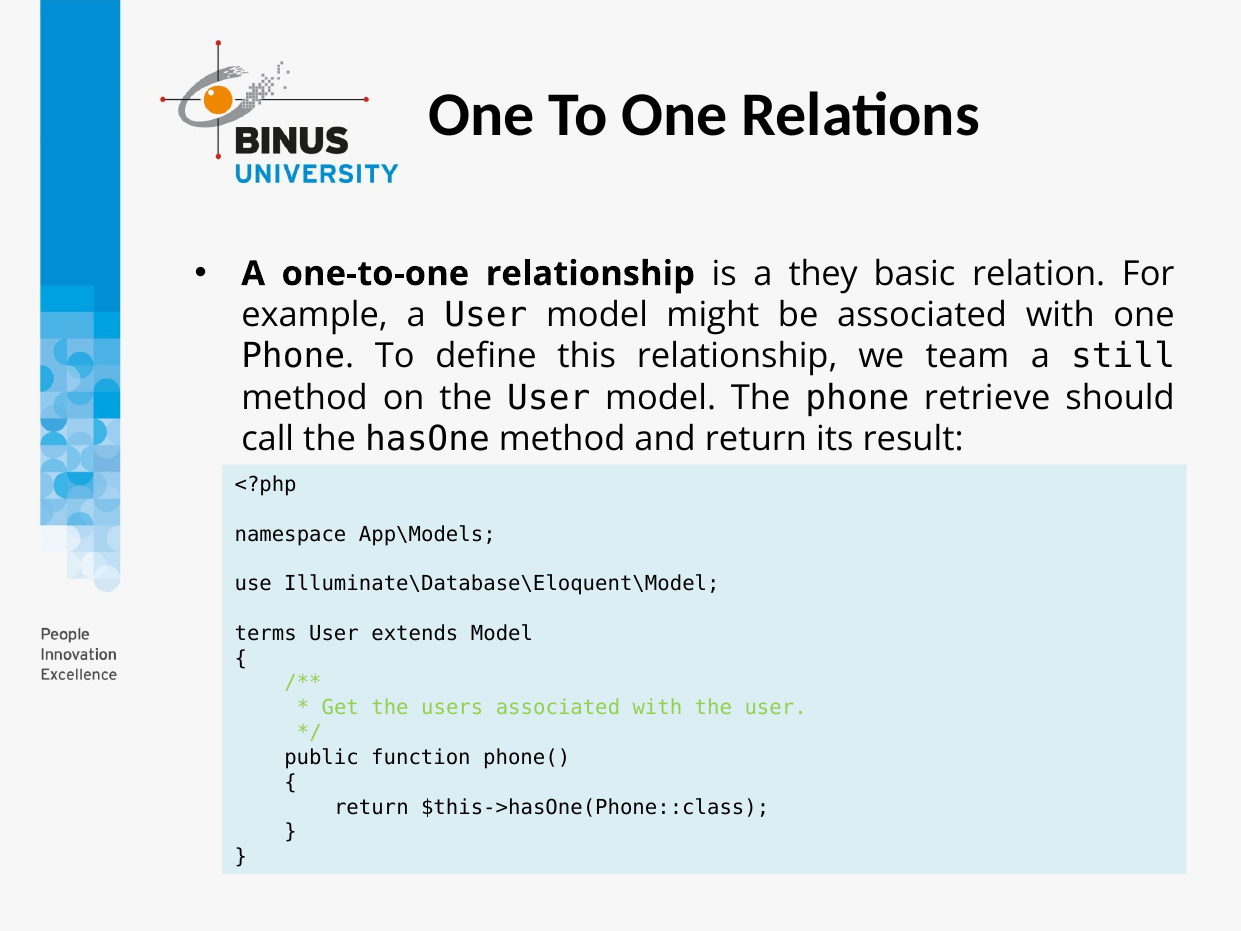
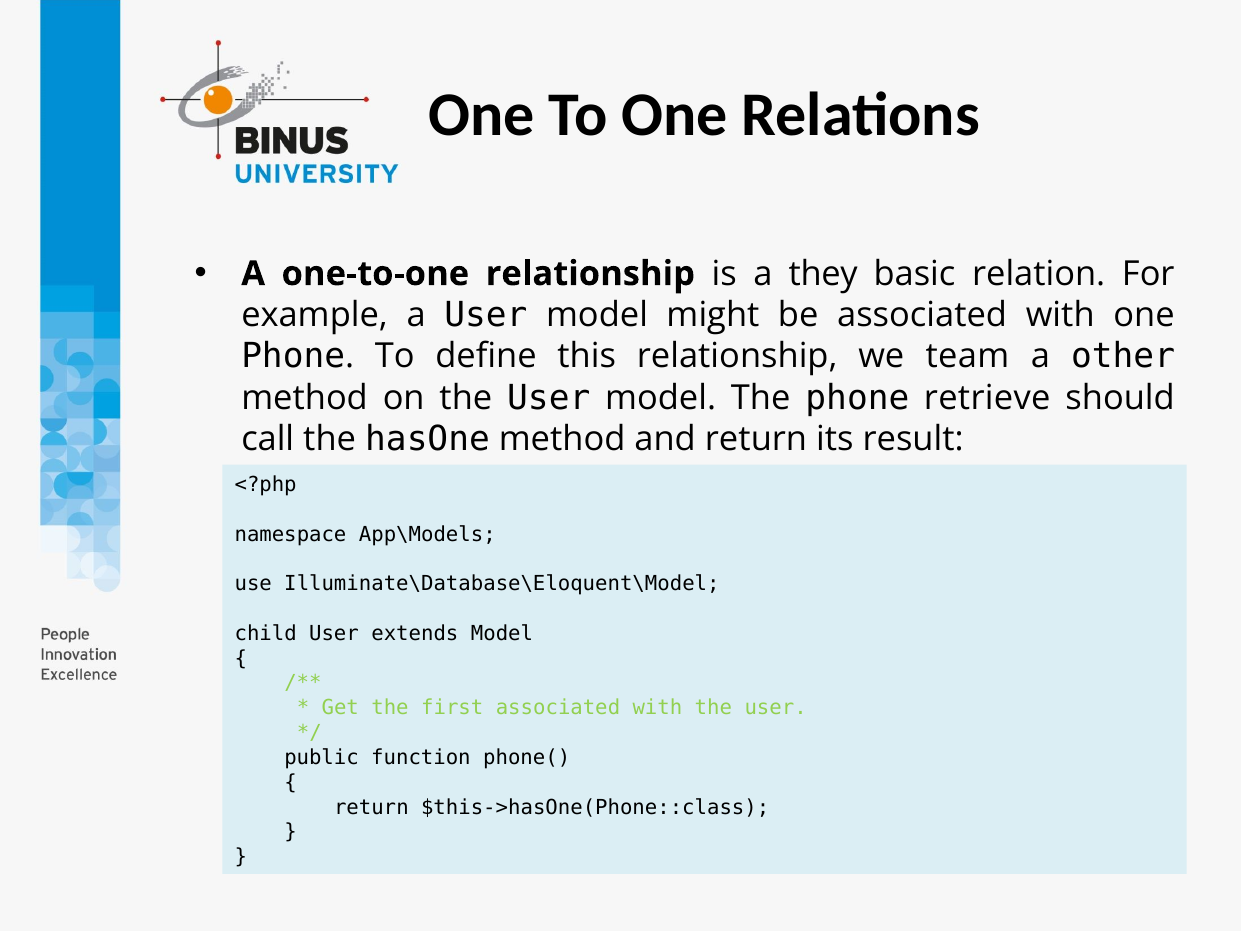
still: still -> other
terms: terms -> child
users: users -> first
